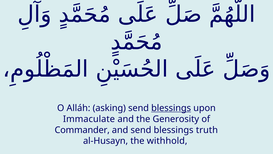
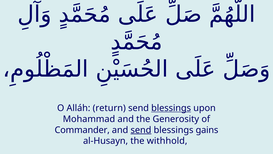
asking: asking -> return
Immaculate: Immaculate -> Mohammad
send at (141, 130) underline: none -> present
truth: truth -> gains
